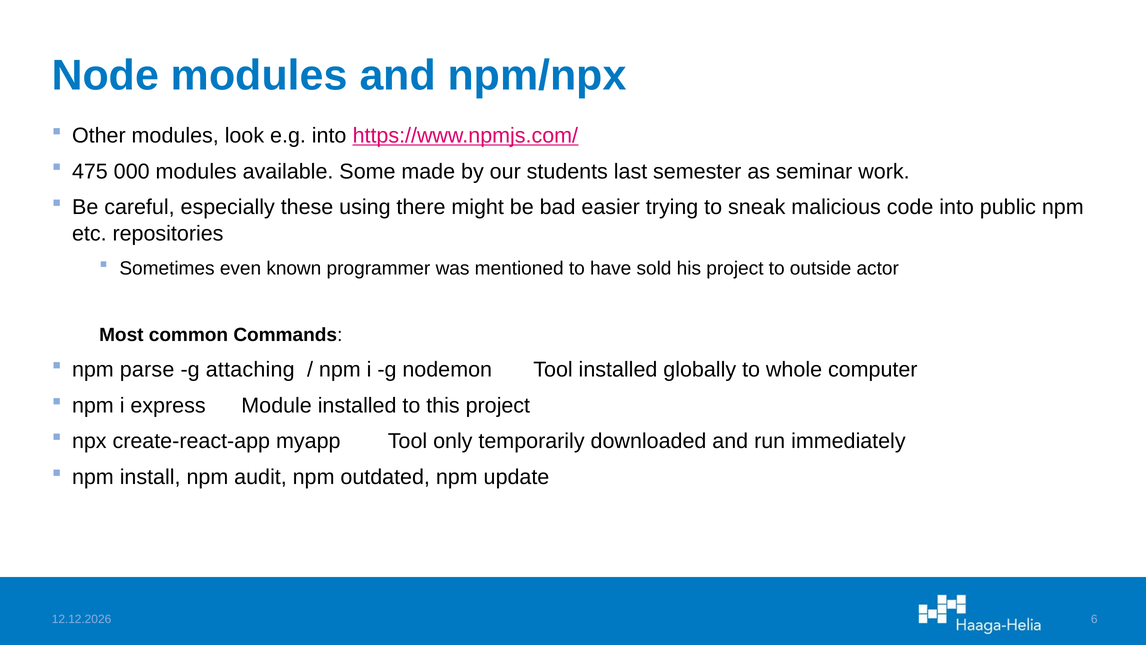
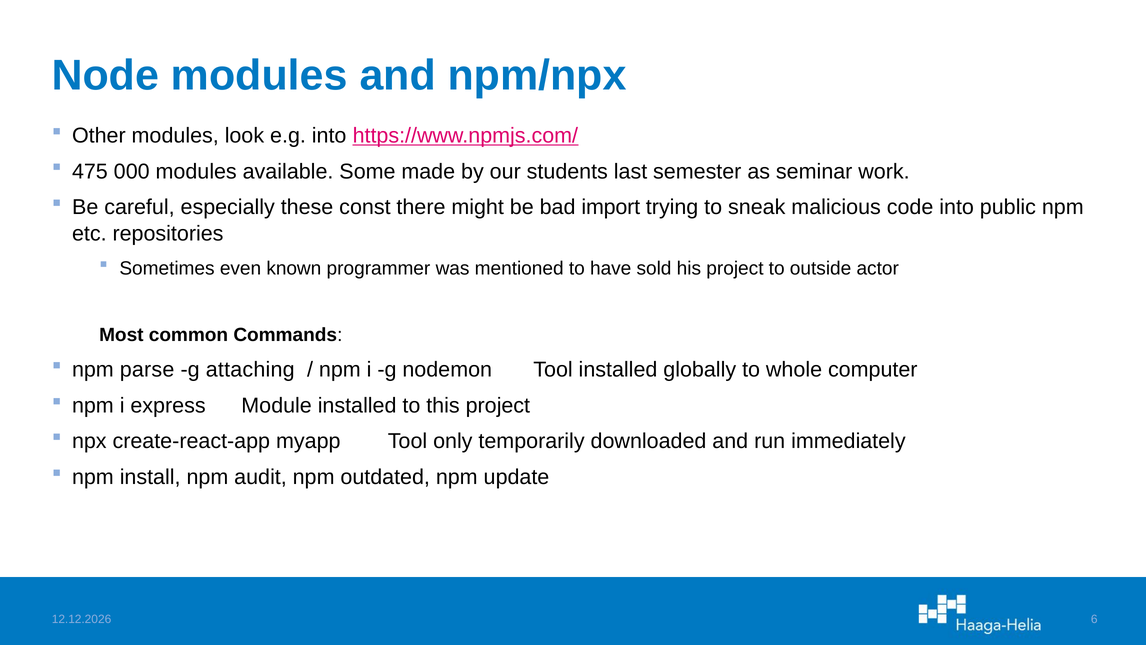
using: using -> const
easier: easier -> import
